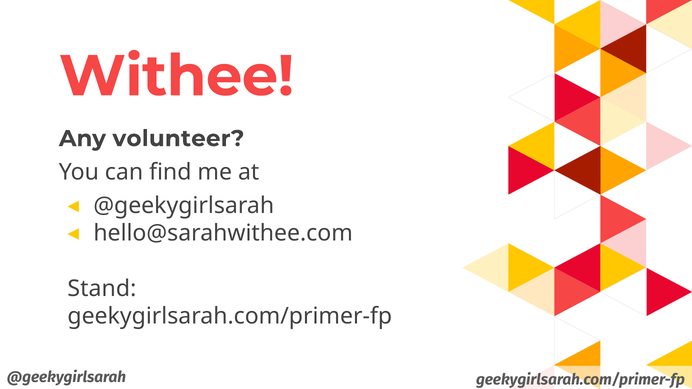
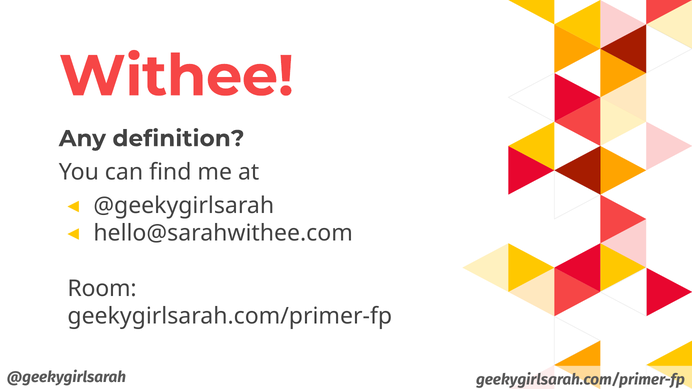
volunteer: volunteer -> definition
Stand: Stand -> Room
